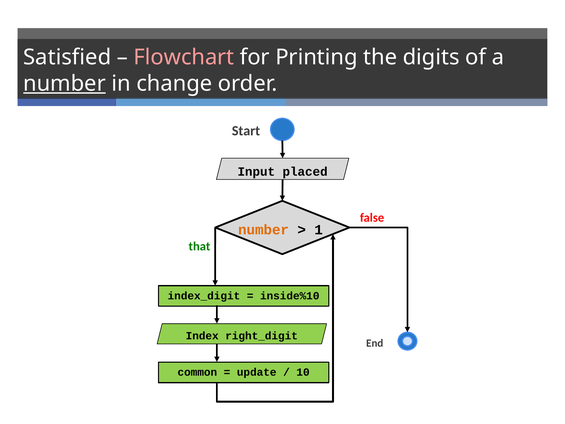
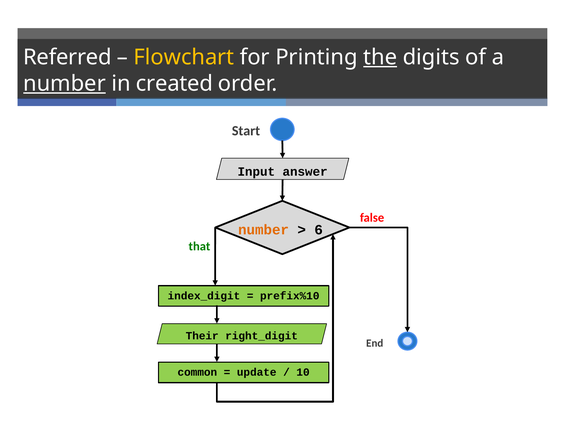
Satisfied: Satisfied -> Referred
Flowchart colour: pink -> yellow
the underline: none -> present
change: change -> created
placed: placed -> answer
1: 1 -> 6
inside%10: inside%10 -> prefix%10
Index: Index -> Their
